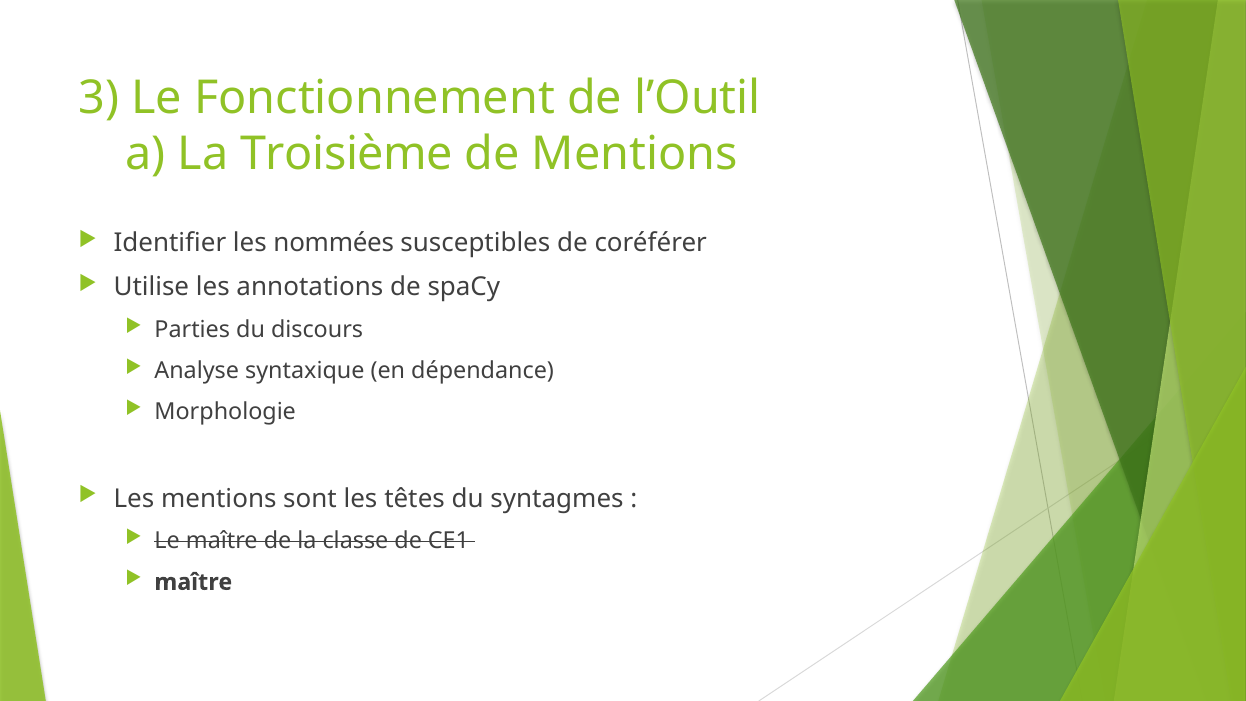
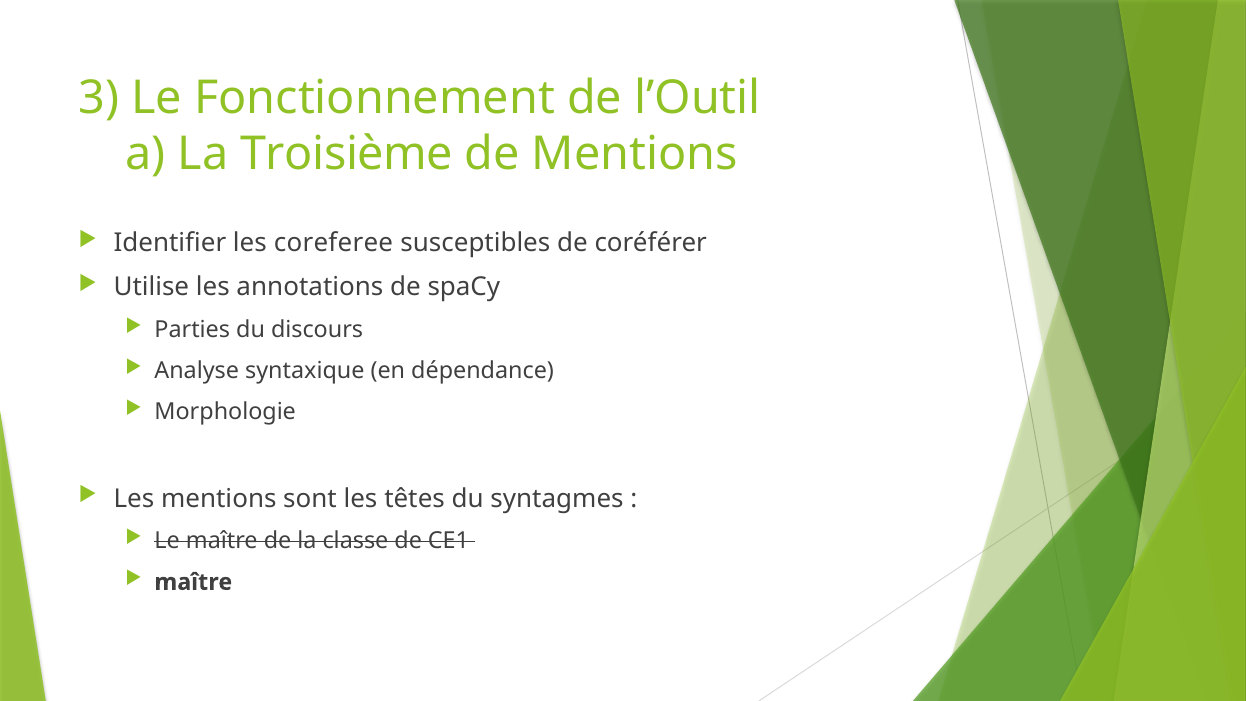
nommées: nommées -> coreferee
